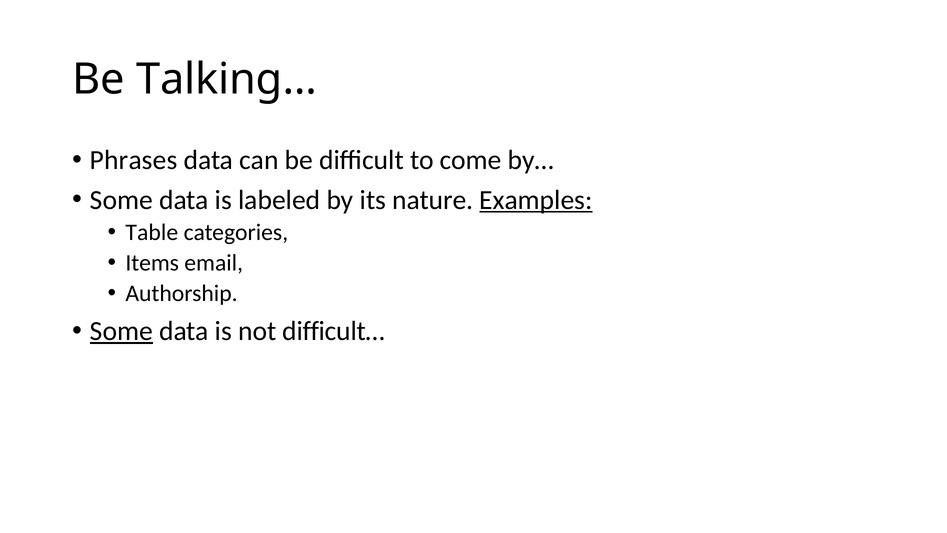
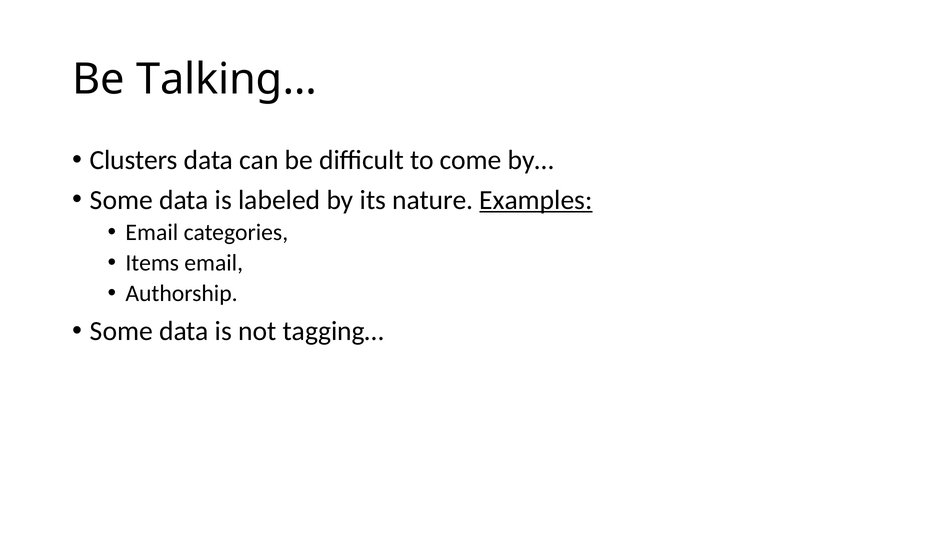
Phrases: Phrases -> Clusters
Table at (152, 232): Table -> Email
Some at (121, 331) underline: present -> none
difficult…: difficult… -> tagging…
